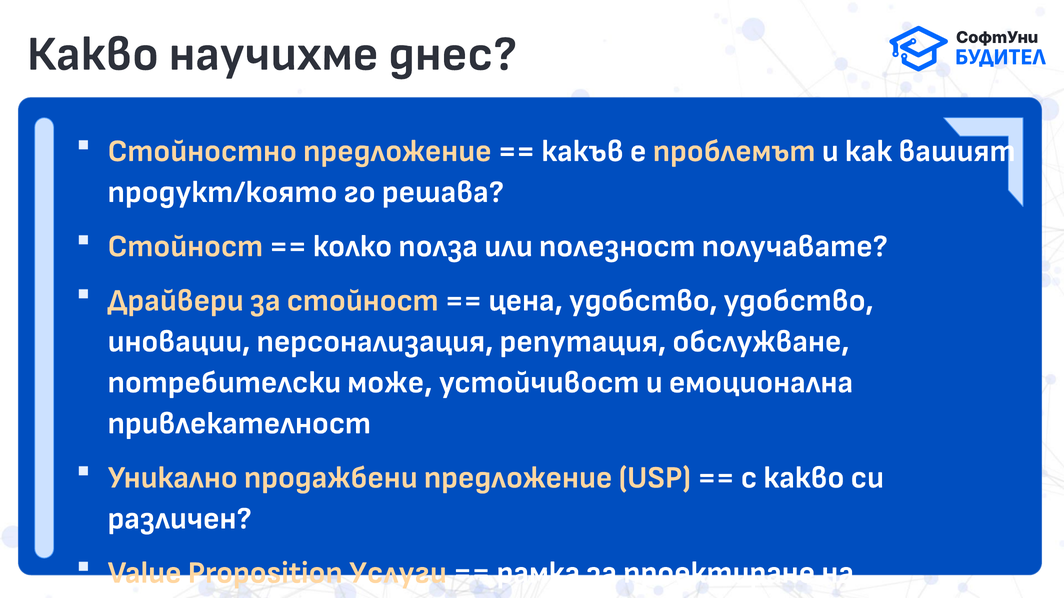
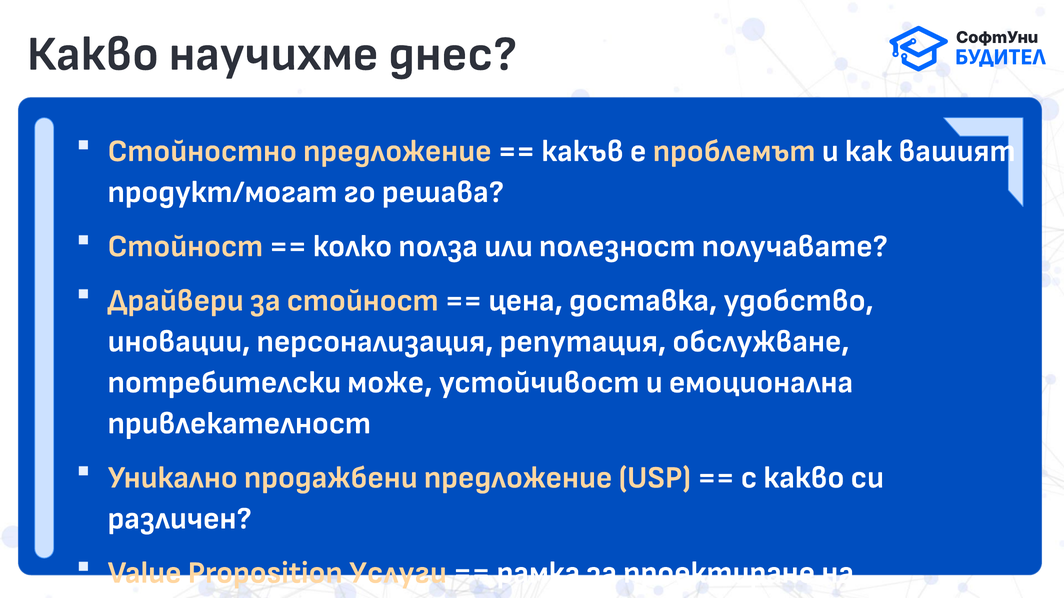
продукт/която: продукт/която -> продукт/могат
цена удобство: удобство -> доставка
